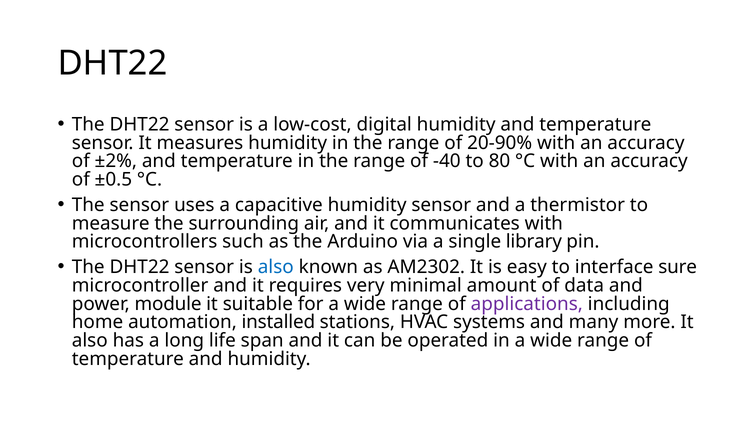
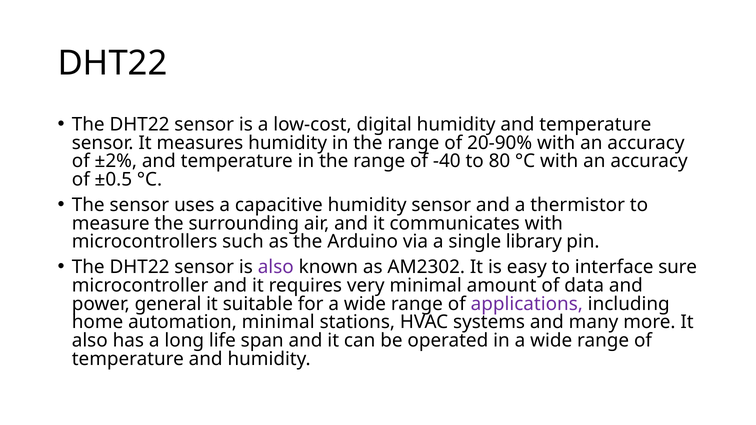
also at (276, 267) colour: blue -> purple
module: module -> general
automation installed: installed -> minimal
